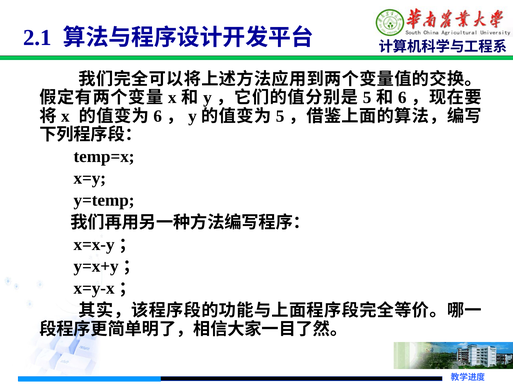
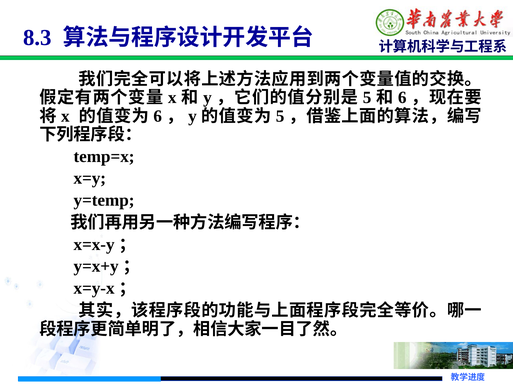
2.1: 2.1 -> 8.3
